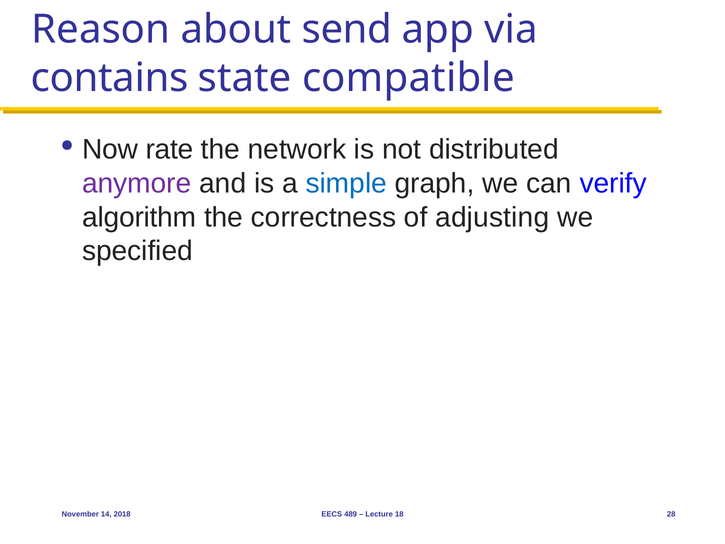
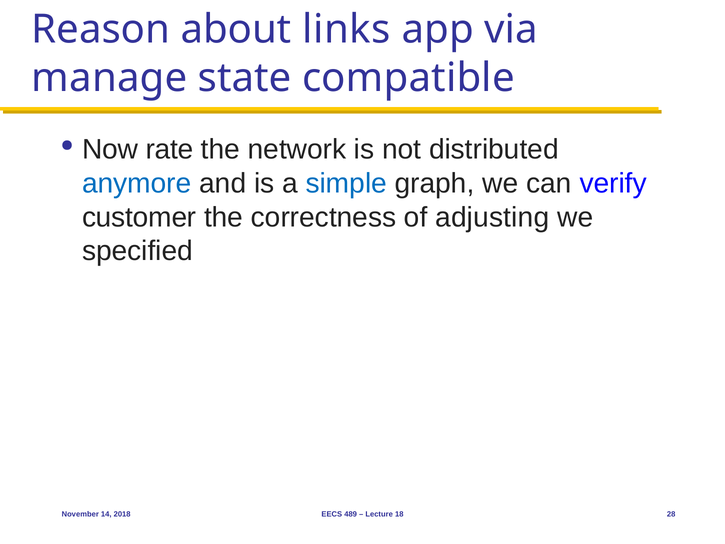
send: send -> links
contains: contains -> manage
anymore colour: purple -> blue
algorithm: algorithm -> customer
